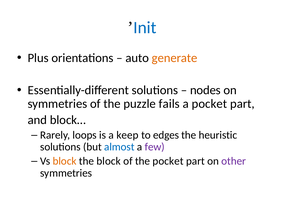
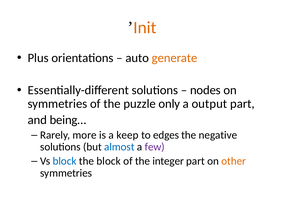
Init colour: blue -> orange
fails: fails -> only
a pocket: pocket -> output
block…: block… -> being…
loops: loops -> more
heuristic: heuristic -> negative
block at (65, 161) colour: orange -> blue
the pocket: pocket -> integer
other colour: purple -> orange
